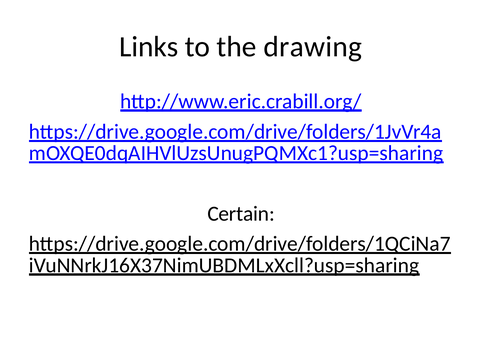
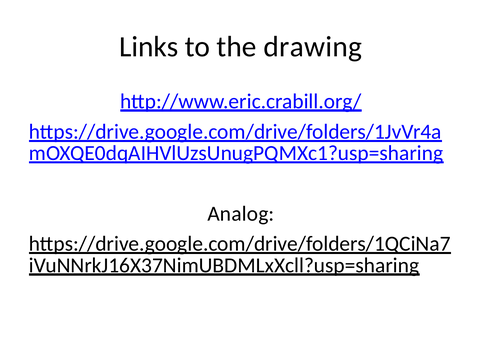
Certain: Certain -> Analog
